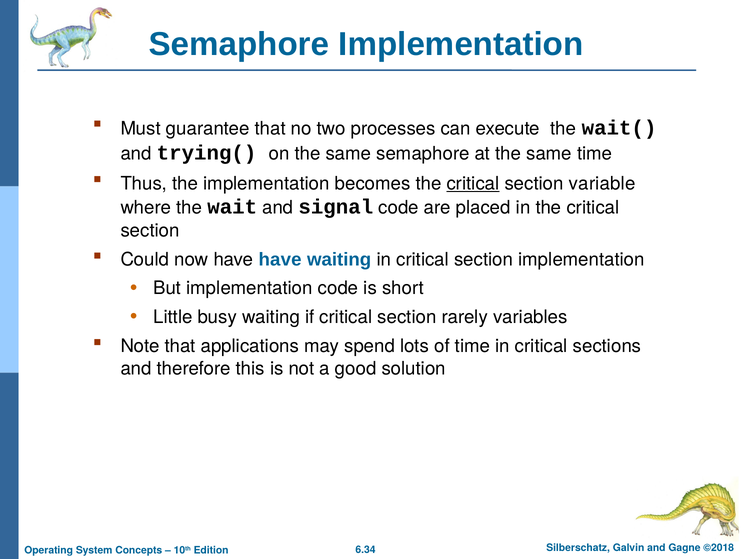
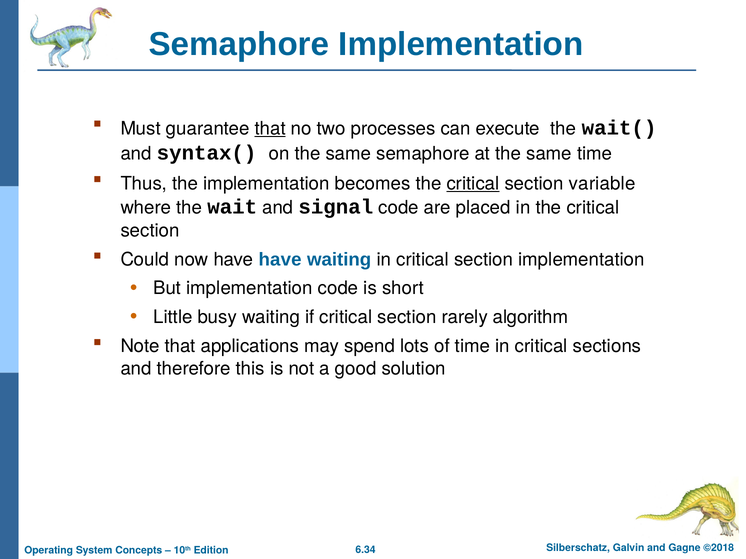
that at (270, 129) underline: none -> present
trying(: trying( -> syntax(
variables: variables -> algorithm
